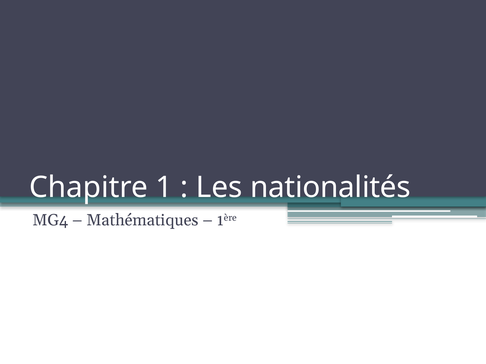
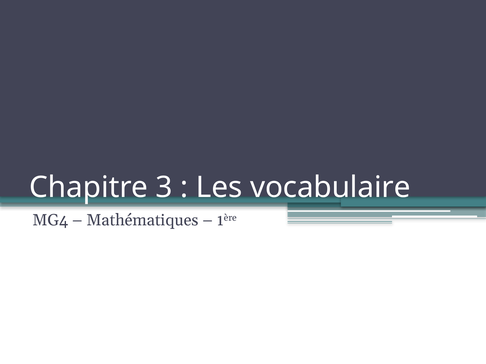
1: 1 -> 3
nationalités: nationalités -> vocabulaire
